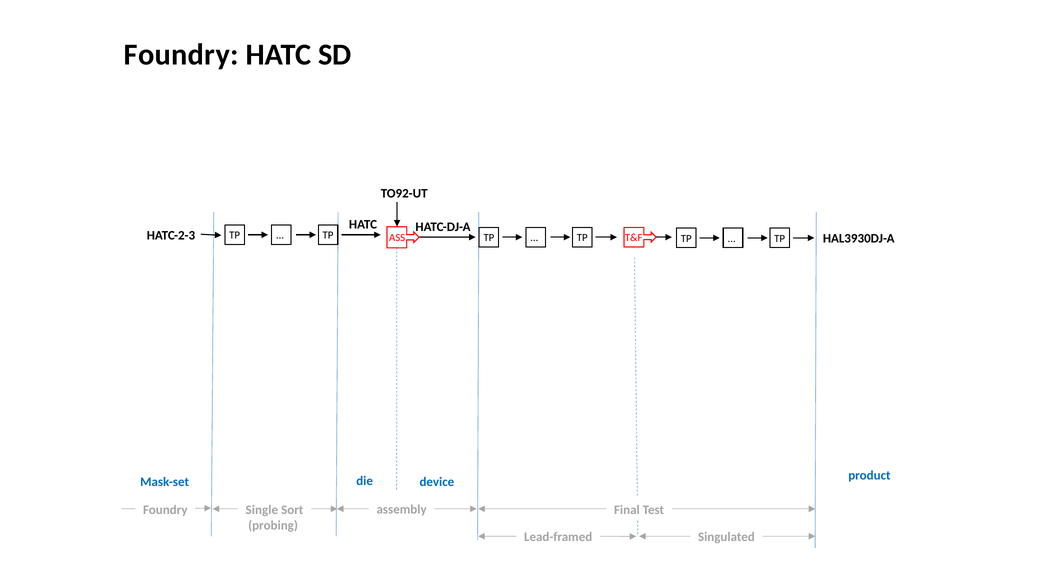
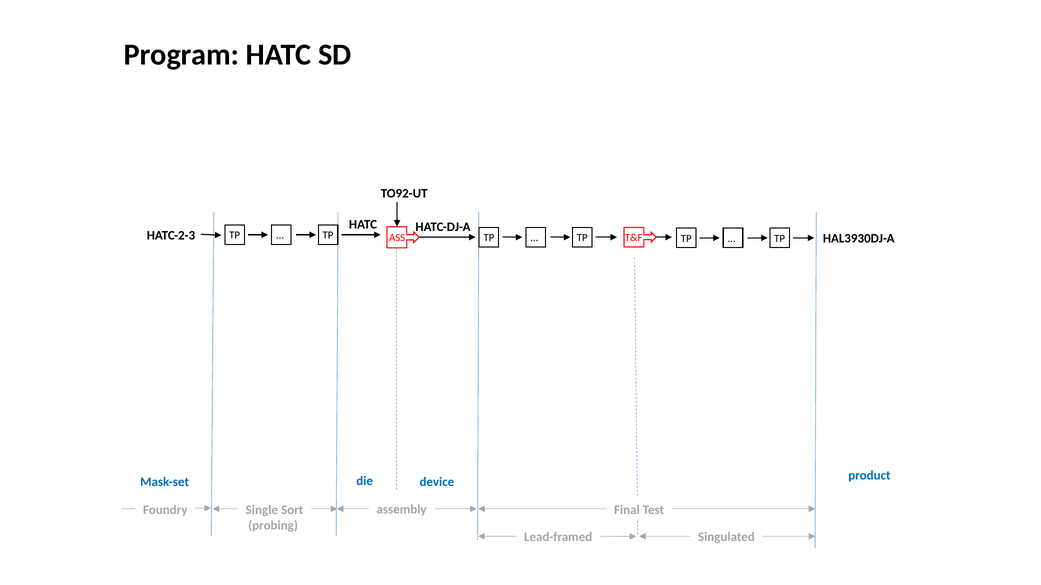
Foundry at (181, 55): Foundry -> Program
